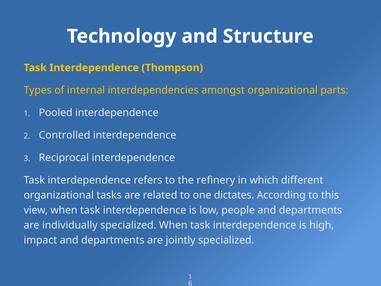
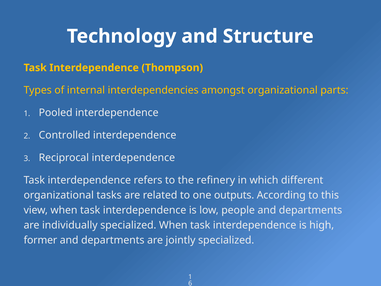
dictates: dictates -> outputs
impact: impact -> former
